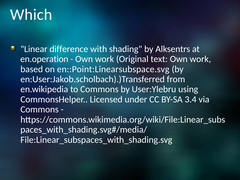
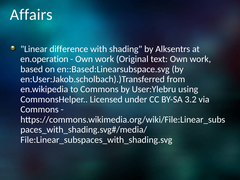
Which: Which -> Affairs
en::Point:Linearsubspace.svg: en::Point:Linearsubspace.svg -> en::Based:Linearsubspace.svg
3.4: 3.4 -> 3.2
